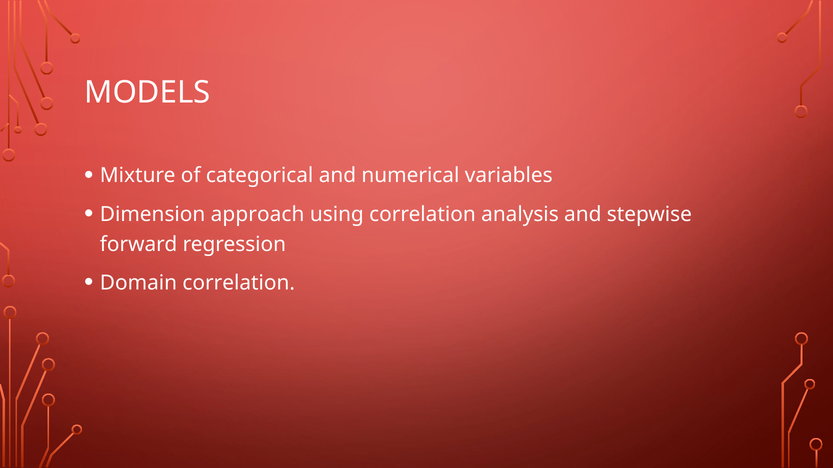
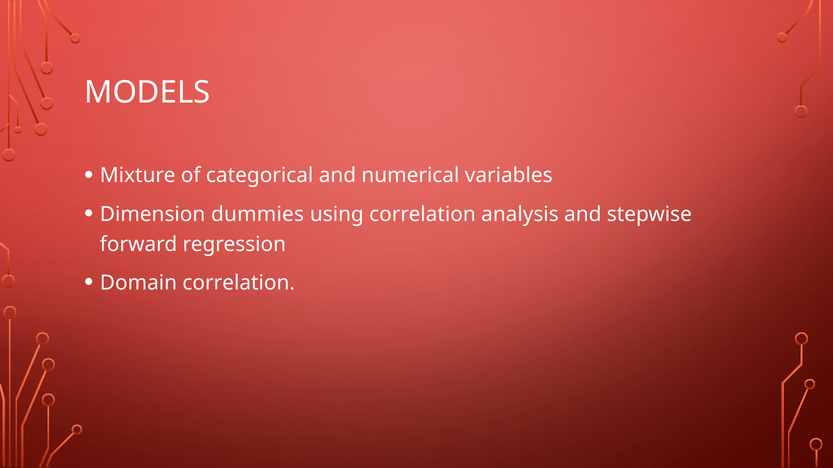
approach: approach -> dummies
